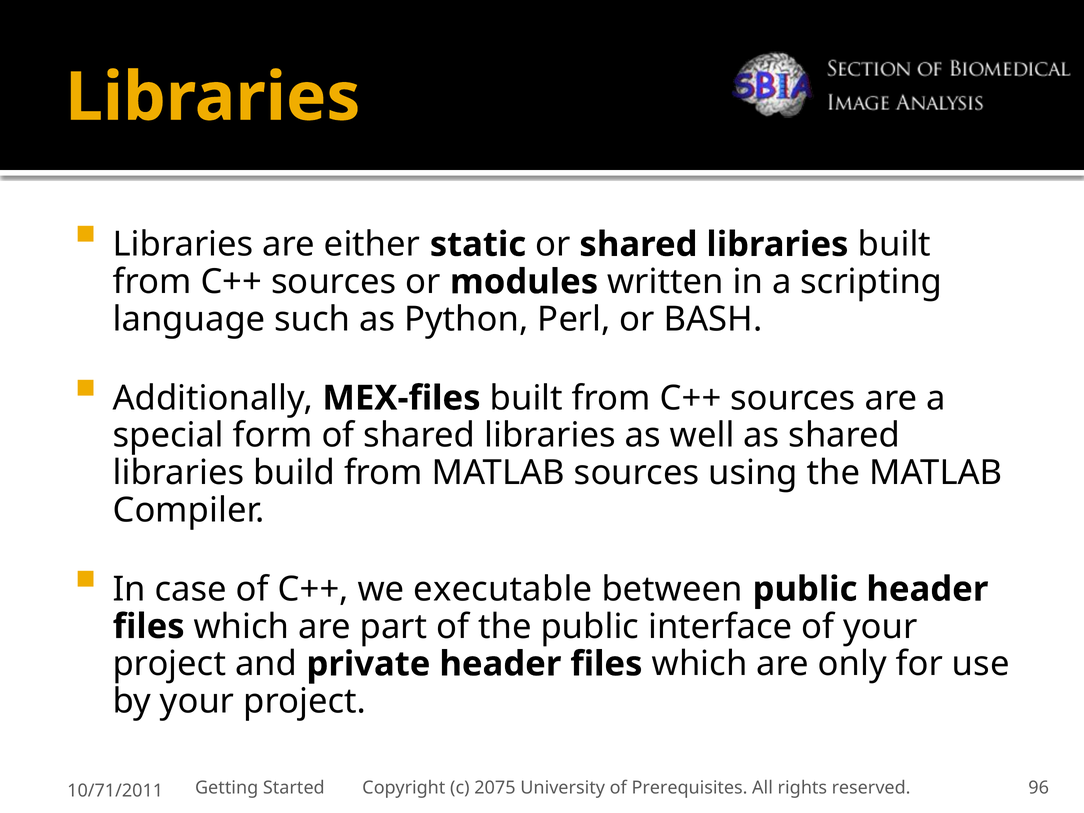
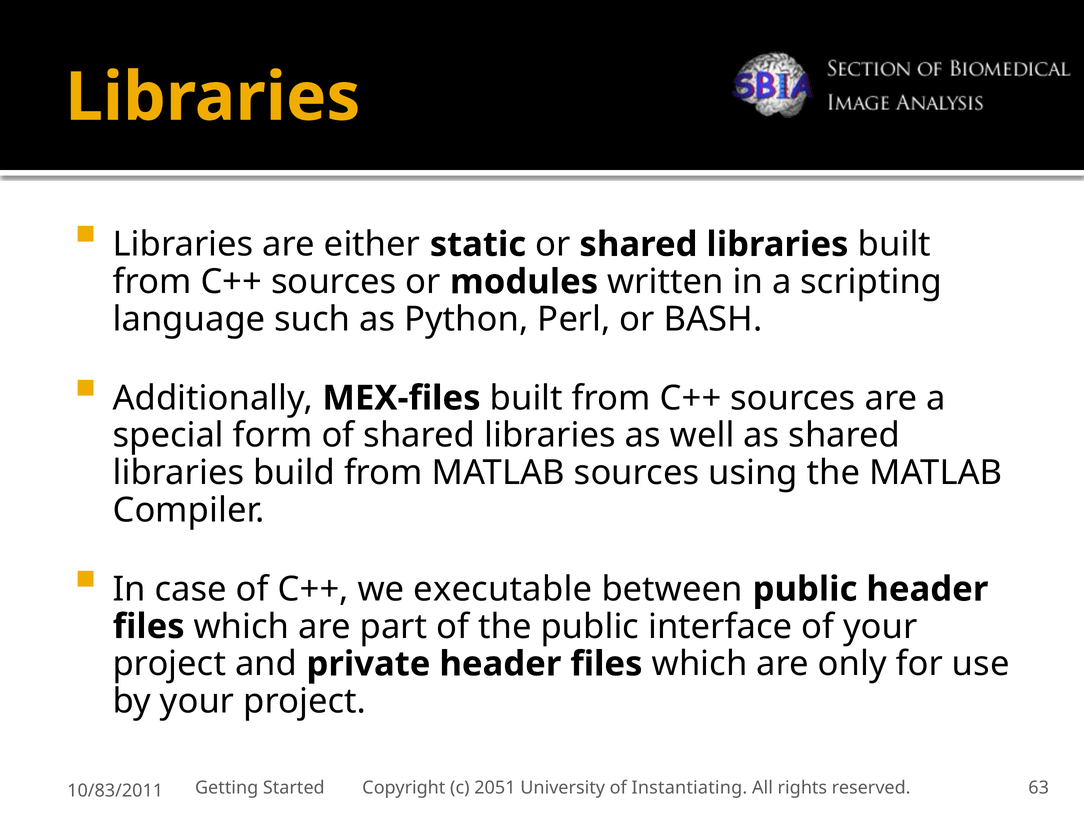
2075: 2075 -> 2051
Prerequisites: Prerequisites -> Instantiating
96: 96 -> 63
10/71/2011: 10/71/2011 -> 10/83/2011
